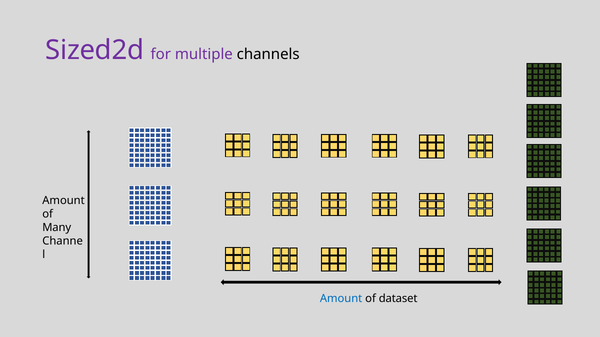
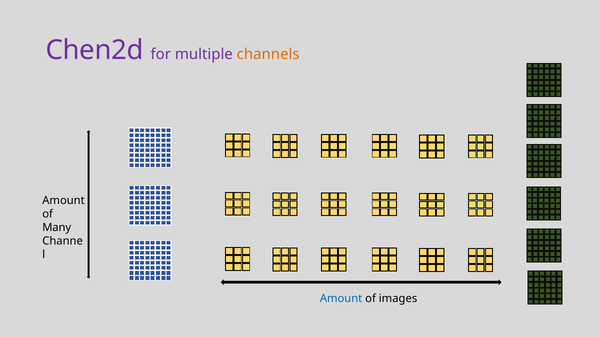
Sized2d: Sized2d -> Chen2d
channels colour: black -> orange
dataset: dataset -> images
